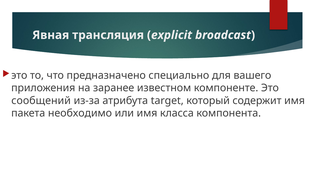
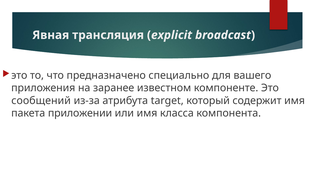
необходимо: необходимо -> приложении
